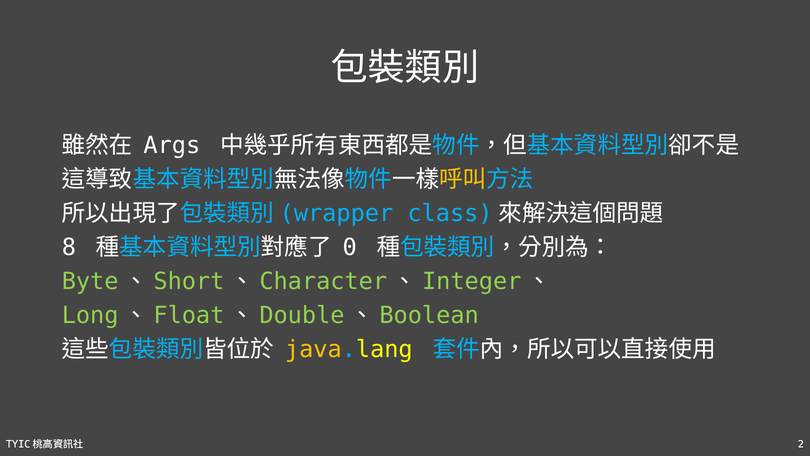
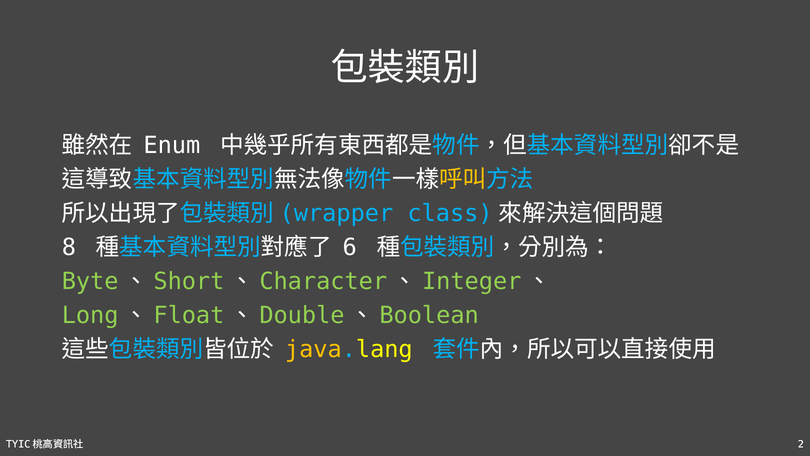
Args: Args -> Enum
0: 0 -> 6
